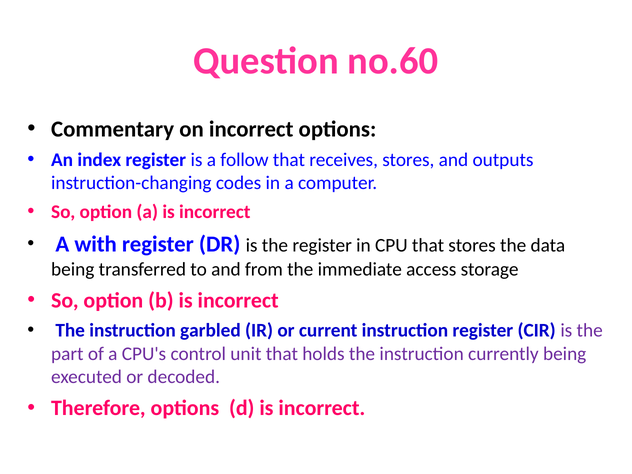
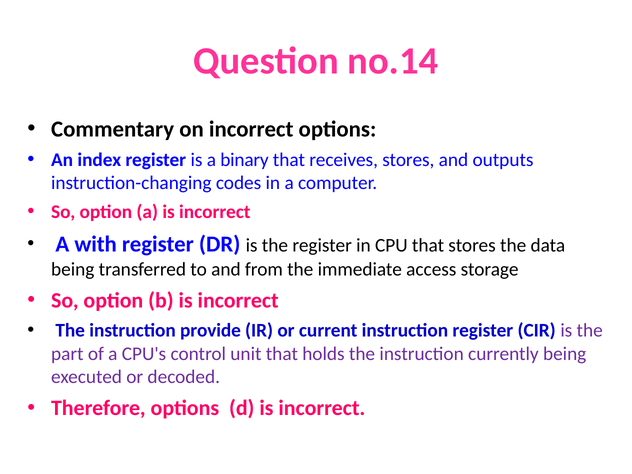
no.60: no.60 -> no.14
follow: follow -> binary
garbled: garbled -> provide
